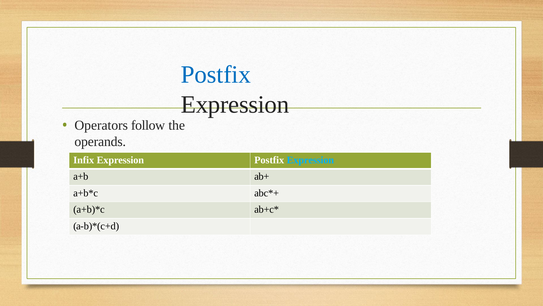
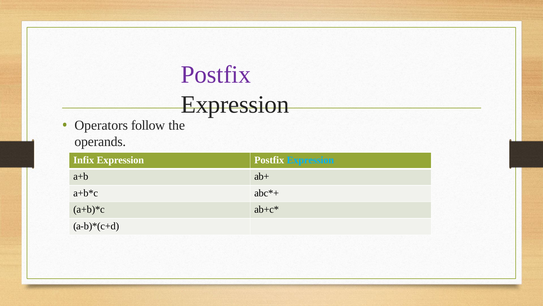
Postfix at (216, 75) colour: blue -> purple
